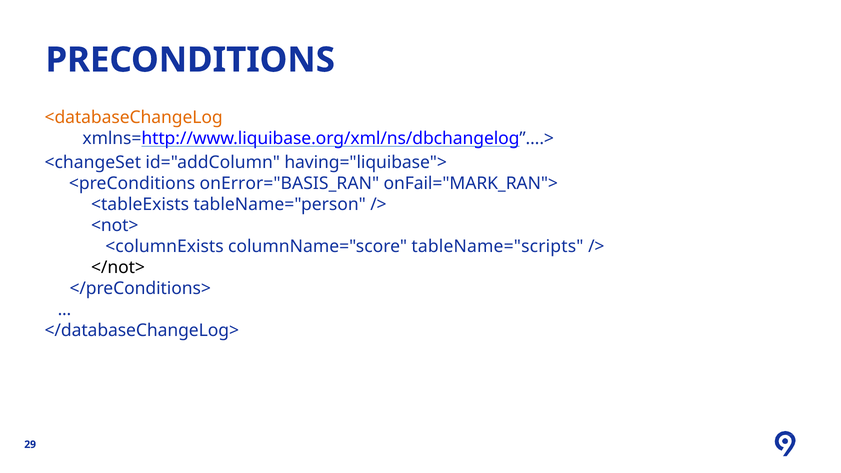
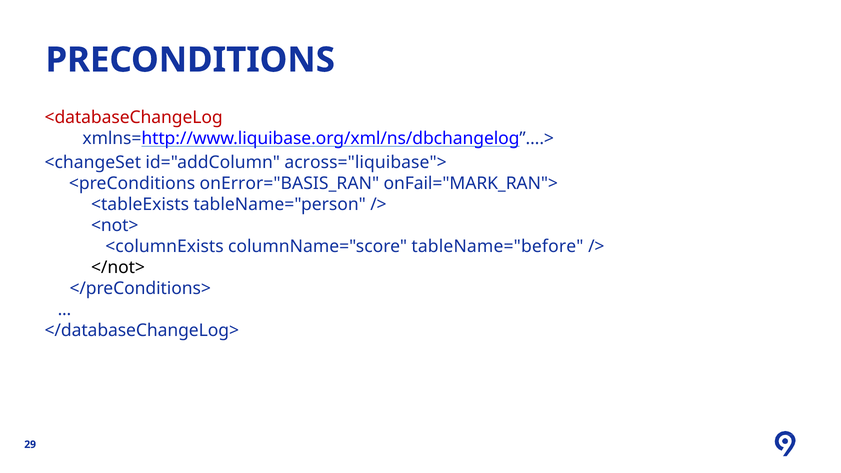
<databaseChangeLog colour: orange -> red
having="liquibase">: having="liquibase"> -> across="liquibase">
tableName="scripts: tableName="scripts -> tableName="before
